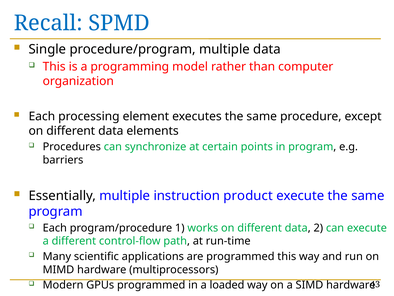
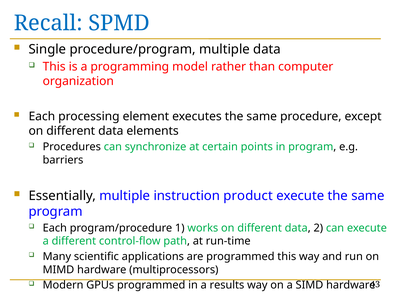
loaded: loaded -> results
